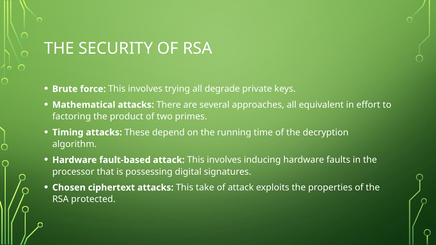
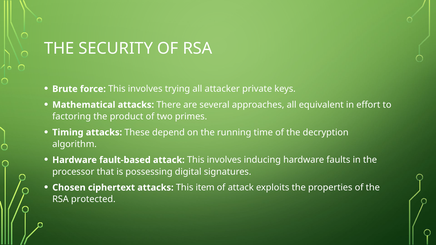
degrade: degrade -> attacker
take: take -> item
